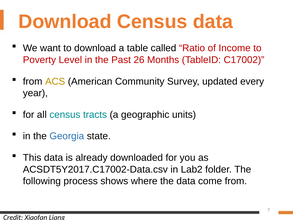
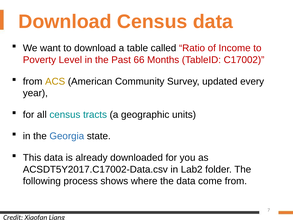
26: 26 -> 66
